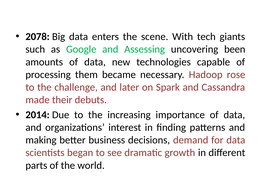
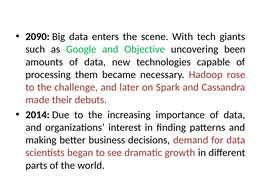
2078: 2078 -> 2090
Assessing: Assessing -> Objective
